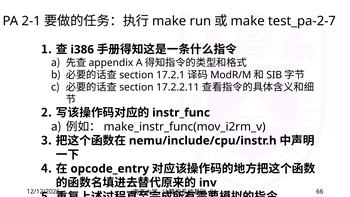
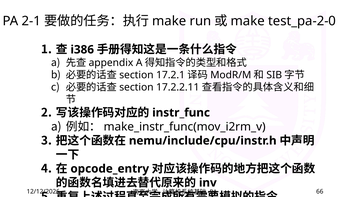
test_pa-2-7: test_pa-2-7 -> test_pa-2-0
